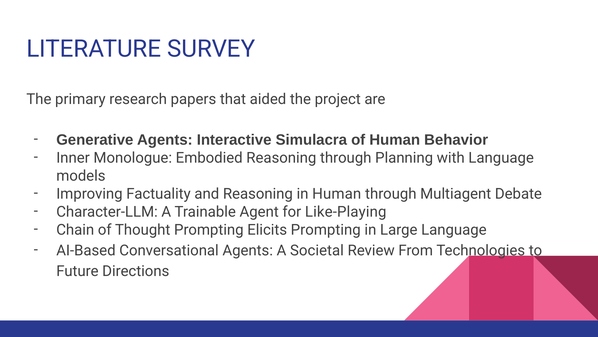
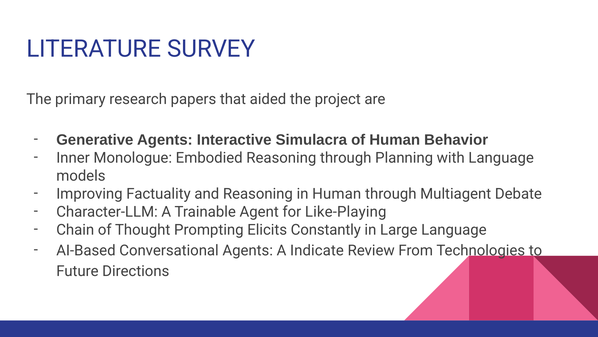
Elicits Prompting: Prompting -> Constantly
Societal: Societal -> Indicate
